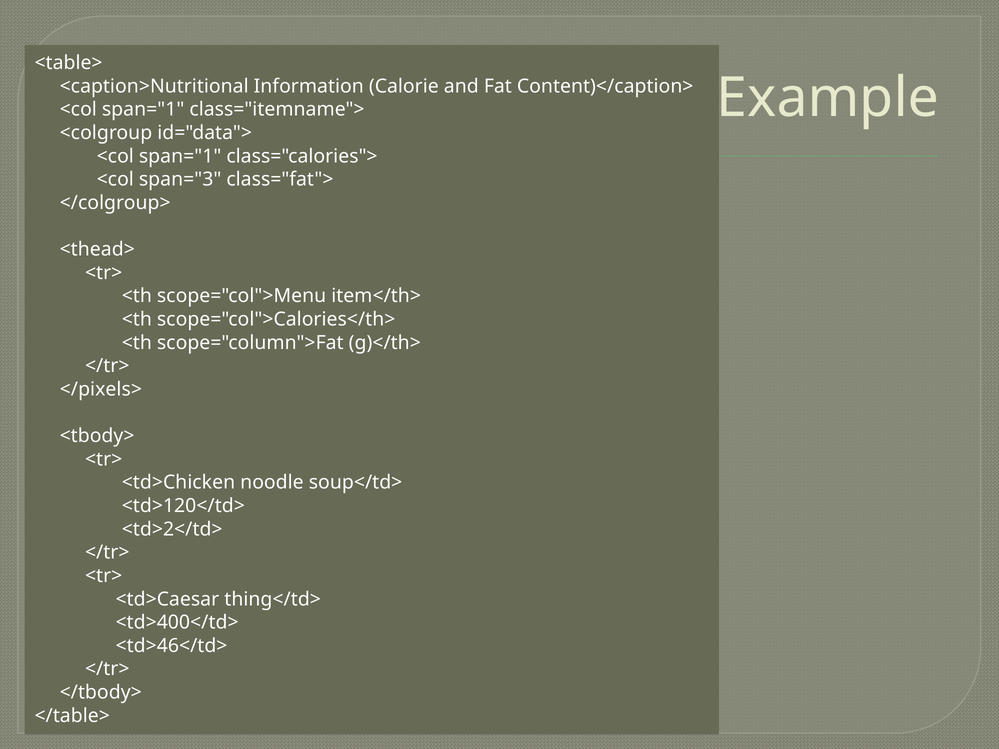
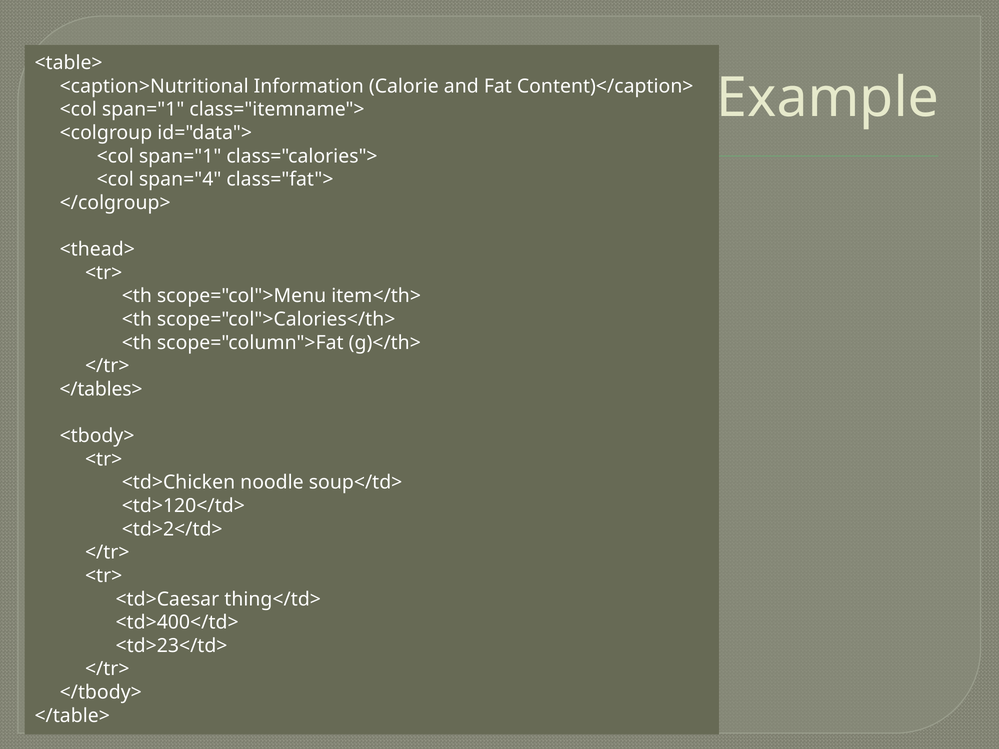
span="3: span="3 -> span="4
</pixels>: </pixels> -> </tables>
<td>46</td>: <td>46</td> -> <td>23</td>
